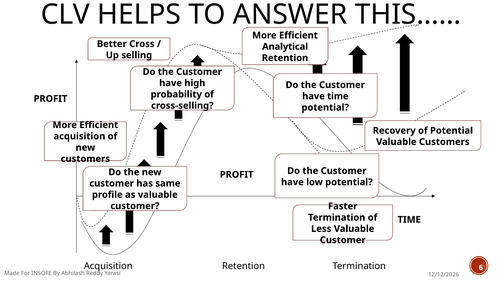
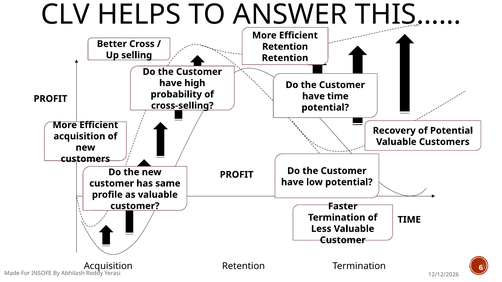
Analytical at (285, 47): Analytical -> Retention
